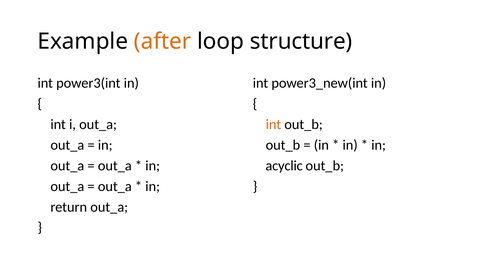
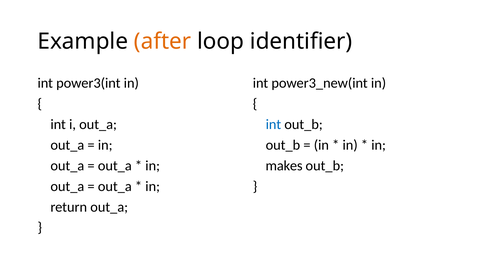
structure: structure -> identifier
int at (273, 124) colour: orange -> blue
acyclic: acyclic -> makes
